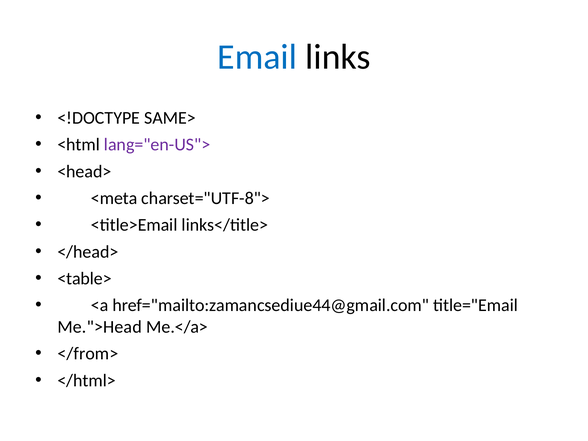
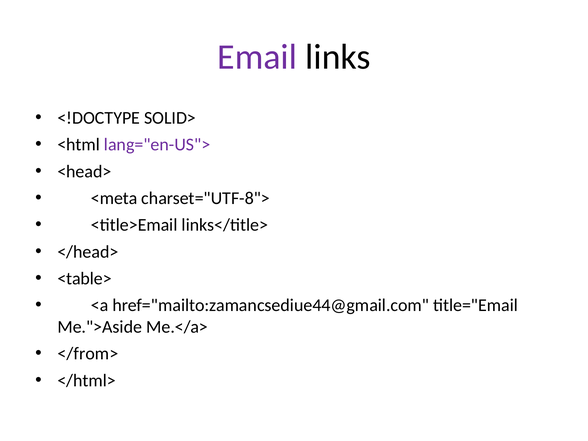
Email colour: blue -> purple
SAME>: SAME> -> SOLID>
Me.">Head: Me.">Head -> Me.">Aside
